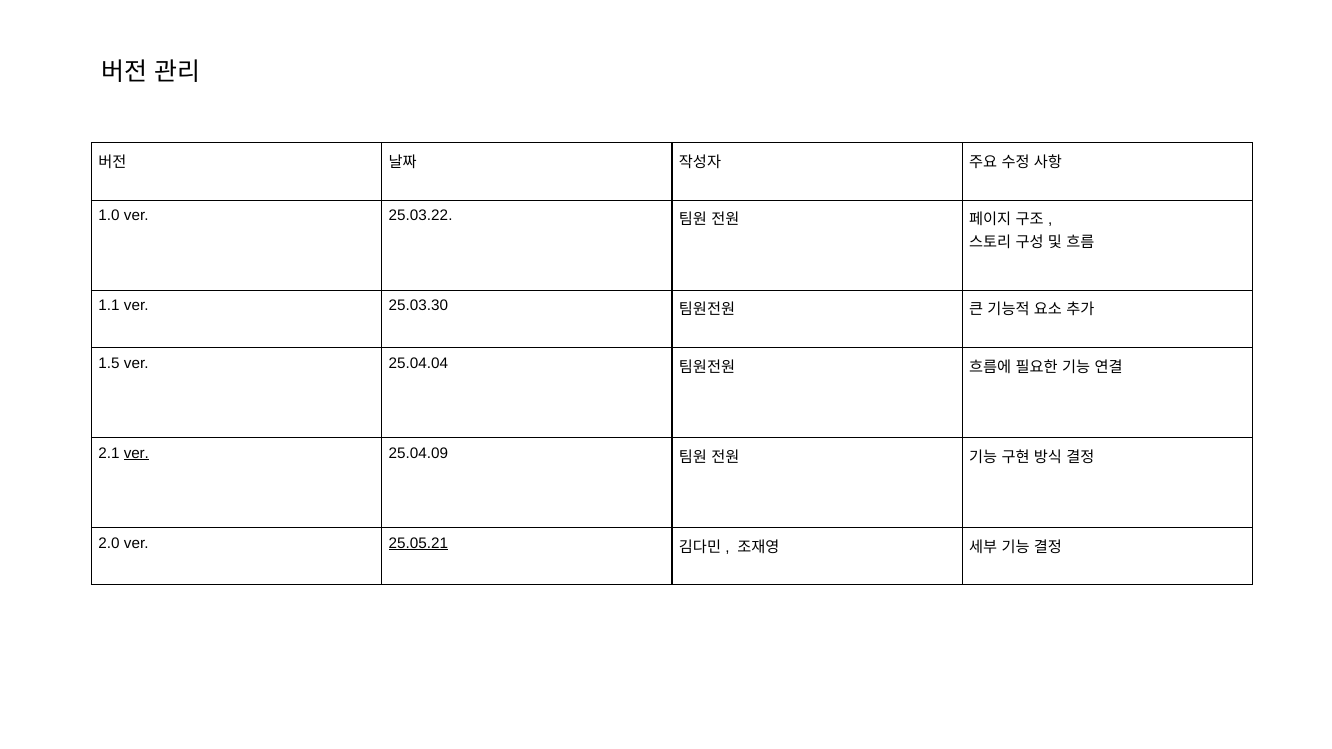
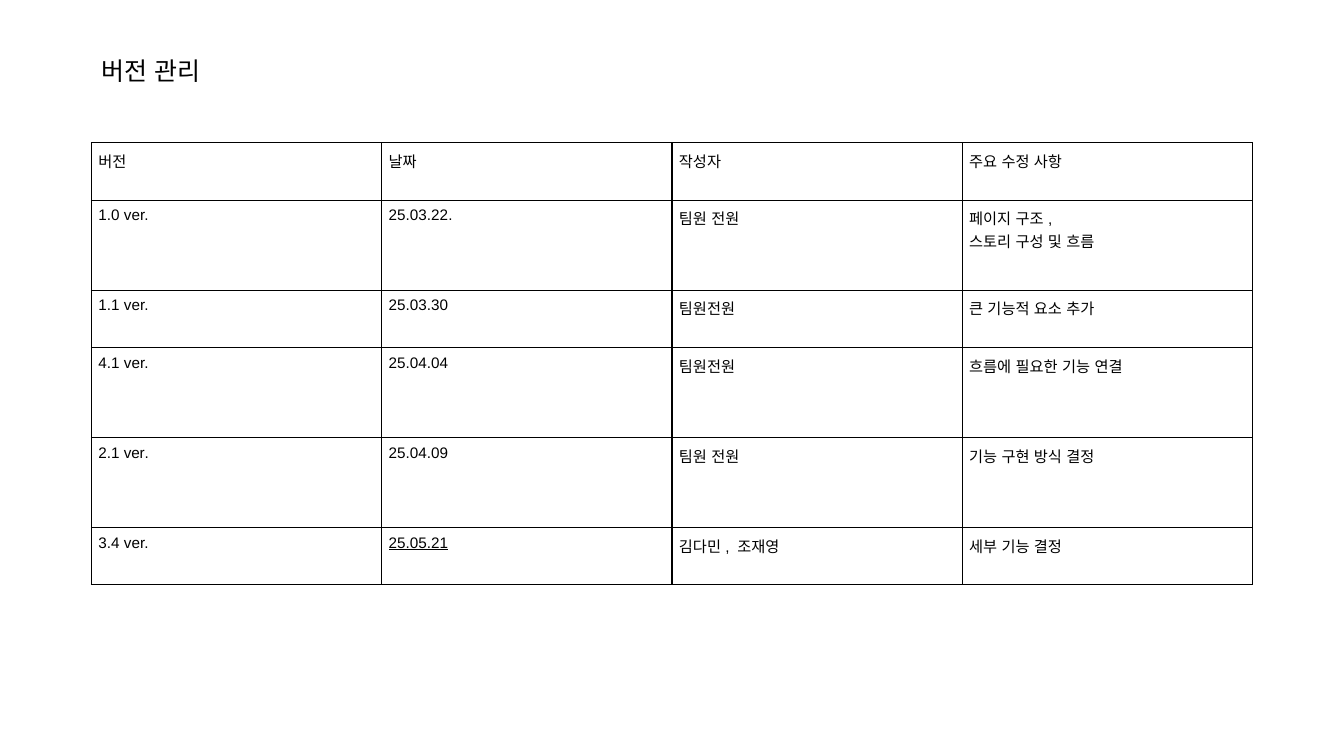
1.5: 1.5 -> 4.1
ver at (136, 453) underline: present -> none
2.0: 2.0 -> 3.4
